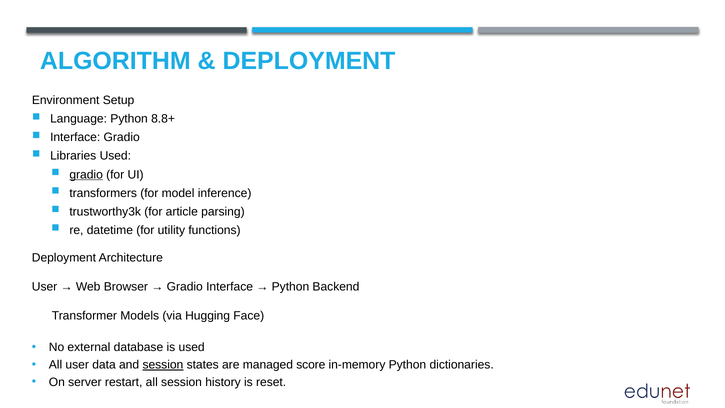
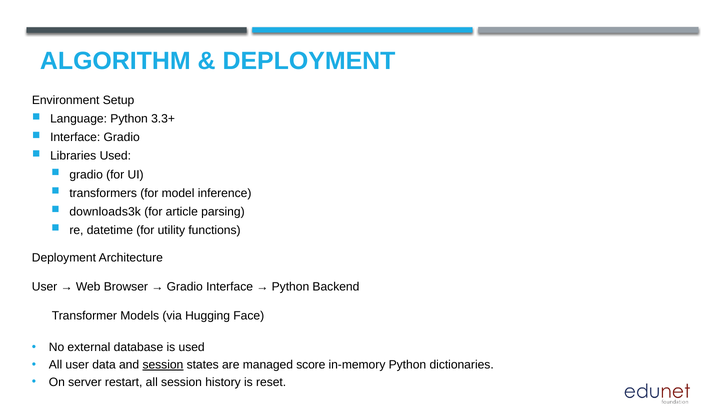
8.8+: 8.8+ -> 3.3+
gradio at (86, 174) underline: present -> none
trustworthy3k: trustworthy3k -> downloads3k
